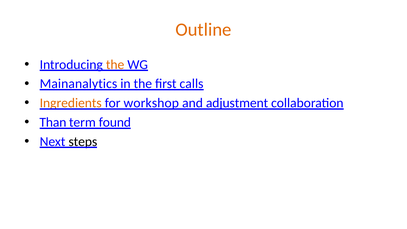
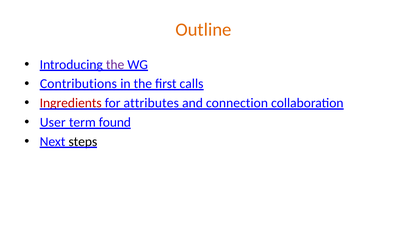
the at (115, 65) colour: orange -> purple
Mainanalytics: Mainanalytics -> Contributions
Ingredients colour: orange -> red
workshop: workshop -> attributes
adjustment: adjustment -> connection
Than: Than -> User
